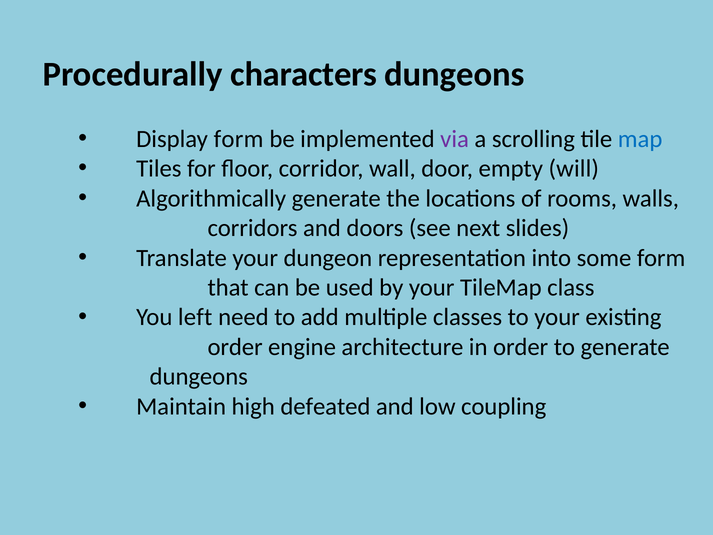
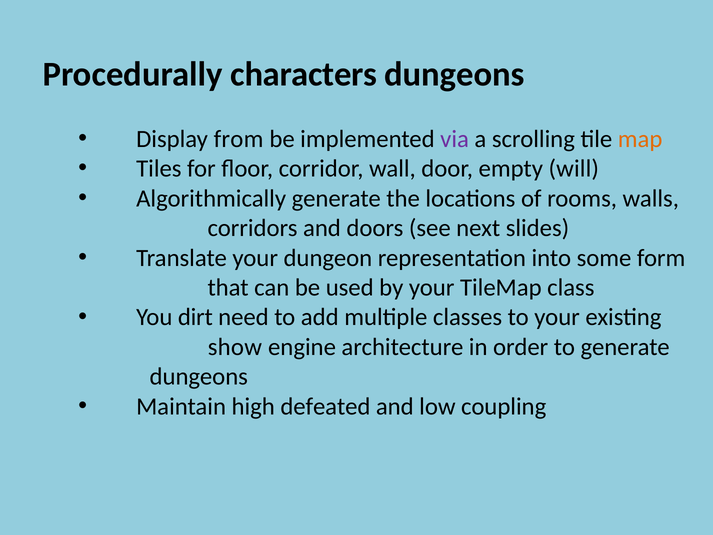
Display form: form -> from
map colour: blue -> orange
left: left -> dirt
order at (235, 347): order -> show
